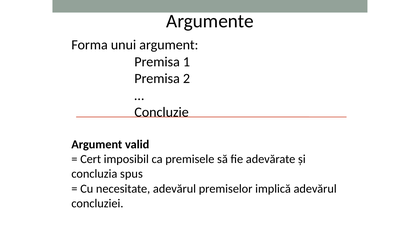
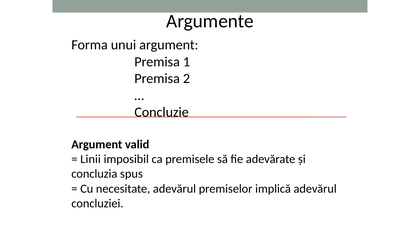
Cert: Cert -> Linii
